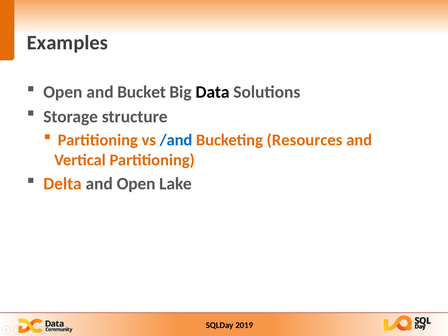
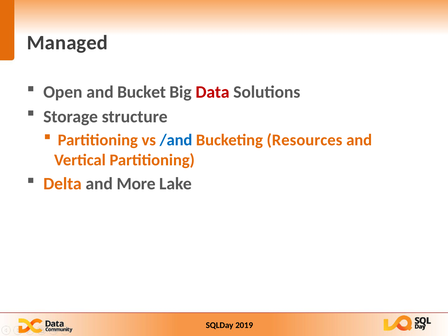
Examples: Examples -> Managed
Data colour: black -> red
and Open: Open -> More
